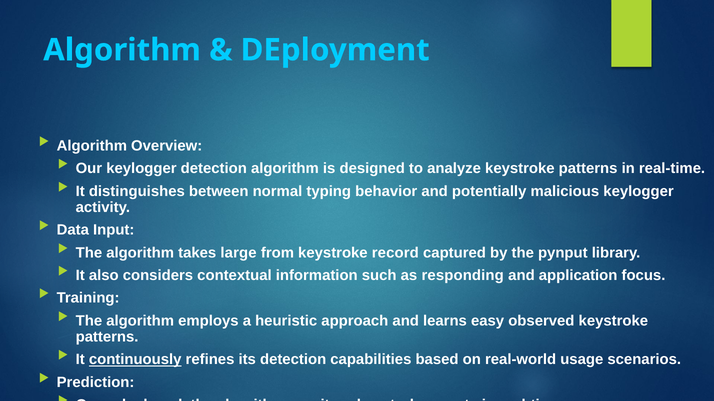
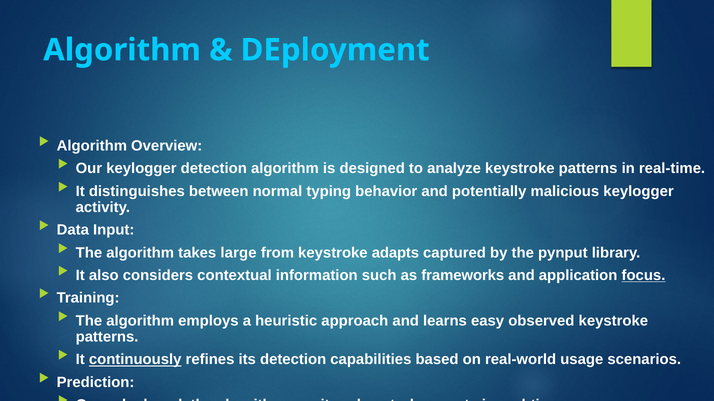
record: record -> adapts
responding: responding -> frameworks
focus underline: none -> present
